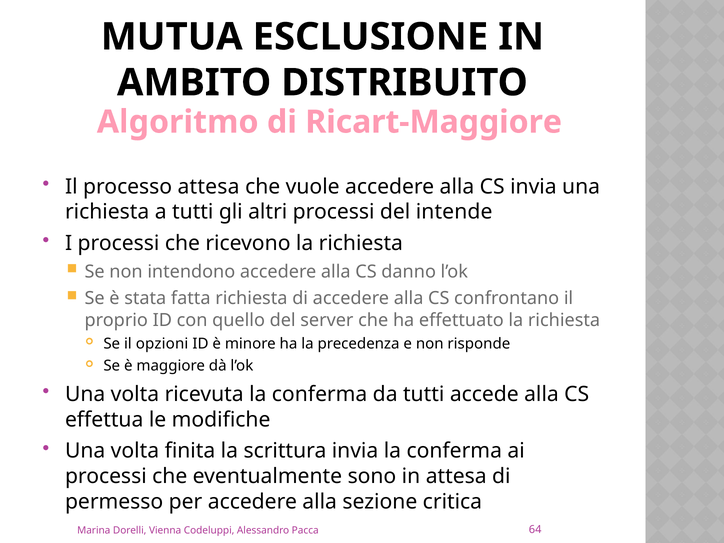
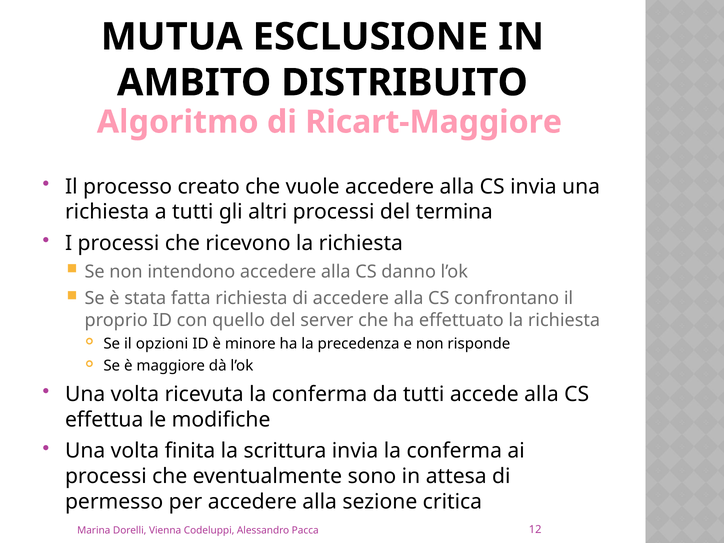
processo attesa: attesa -> creato
intende: intende -> termina
64: 64 -> 12
